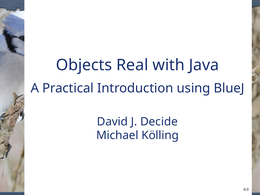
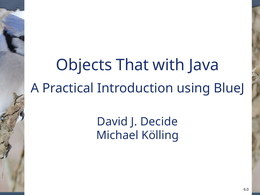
Real: Real -> That
